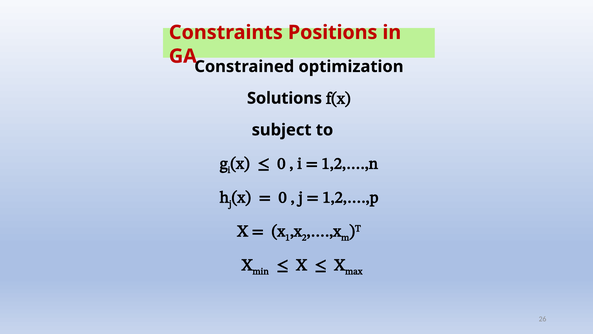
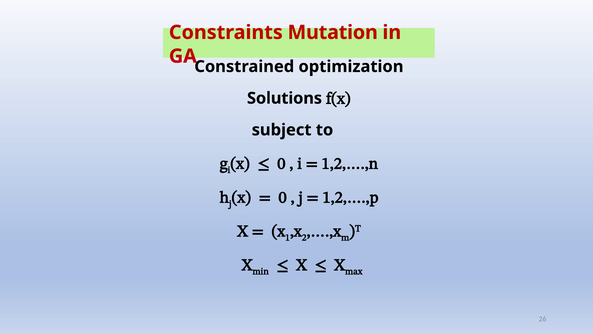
Positions: Positions -> Mutation
